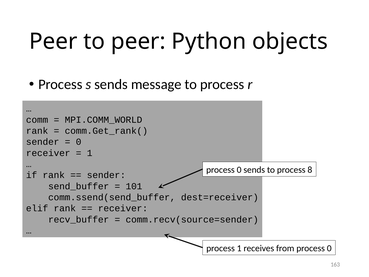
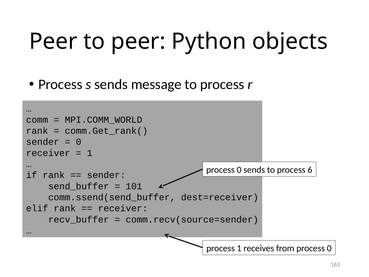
8: 8 -> 6
